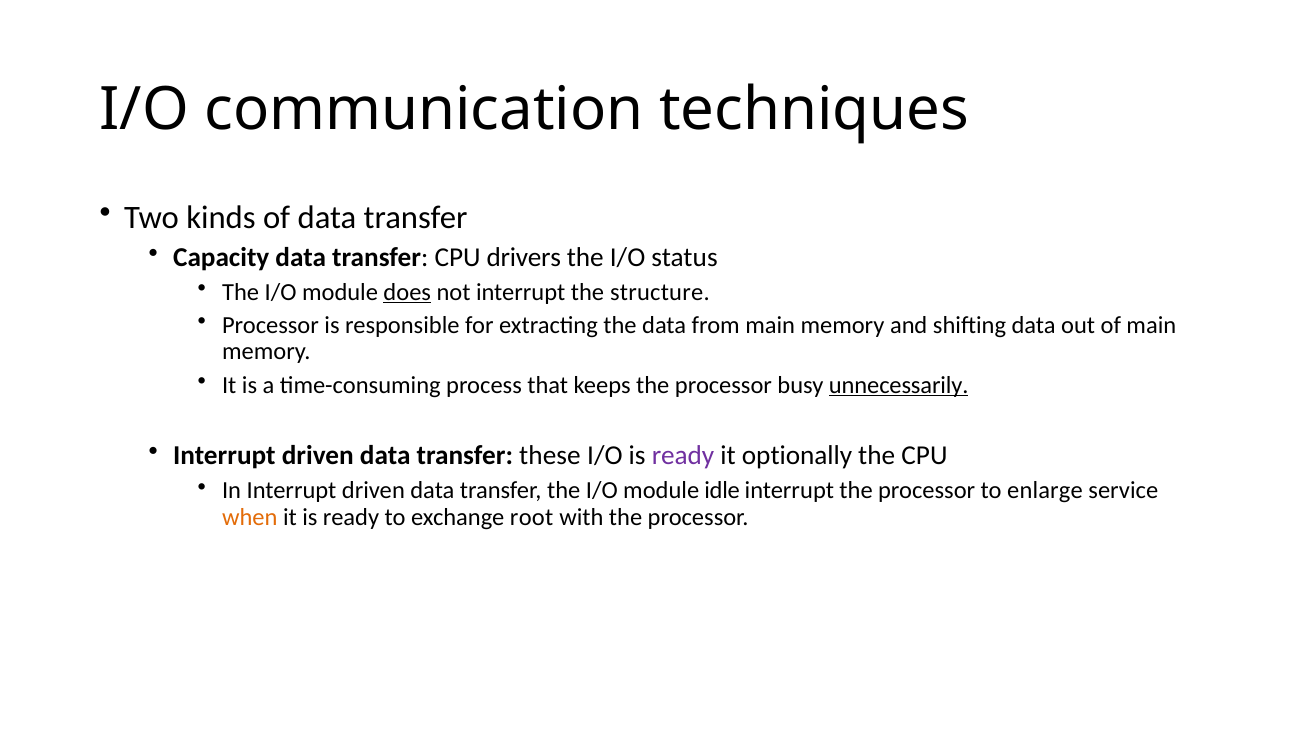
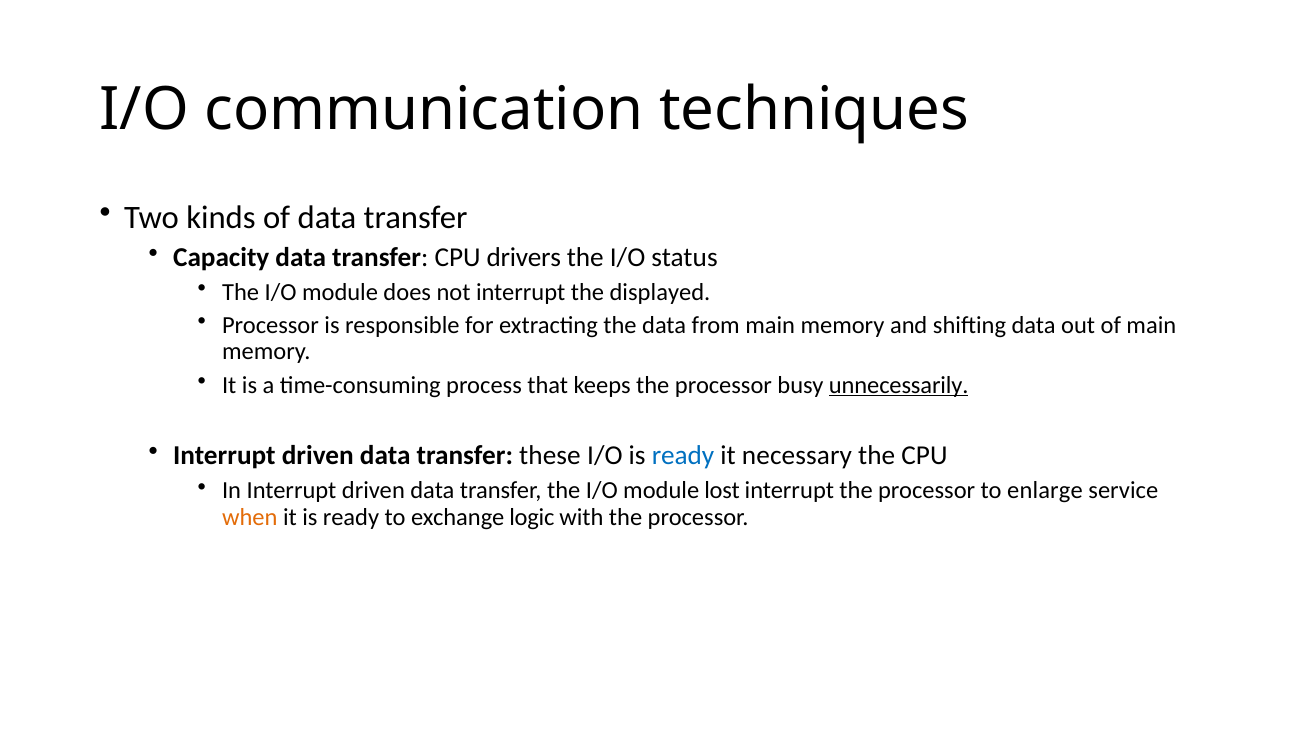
does underline: present -> none
structure: structure -> displayed
ready at (683, 456) colour: purple -> blue
optionally: optionally -> necessary
idle: idle -> lost
root: root -> logic
